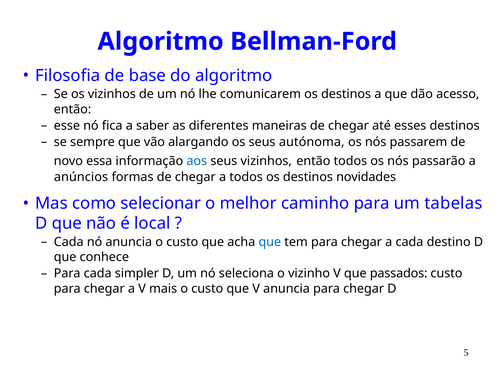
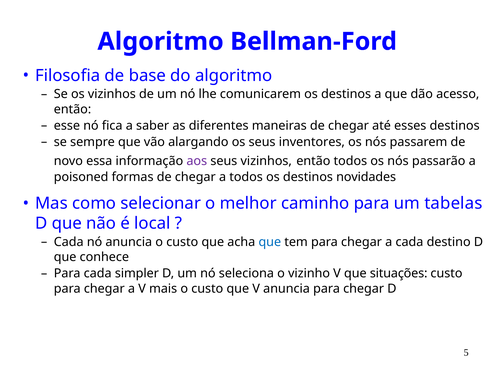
autónoma: autónoma -> inventores
aos colour: blue -> purple
anúncios: anúncios -> poisoned
passados: passados -> situações
